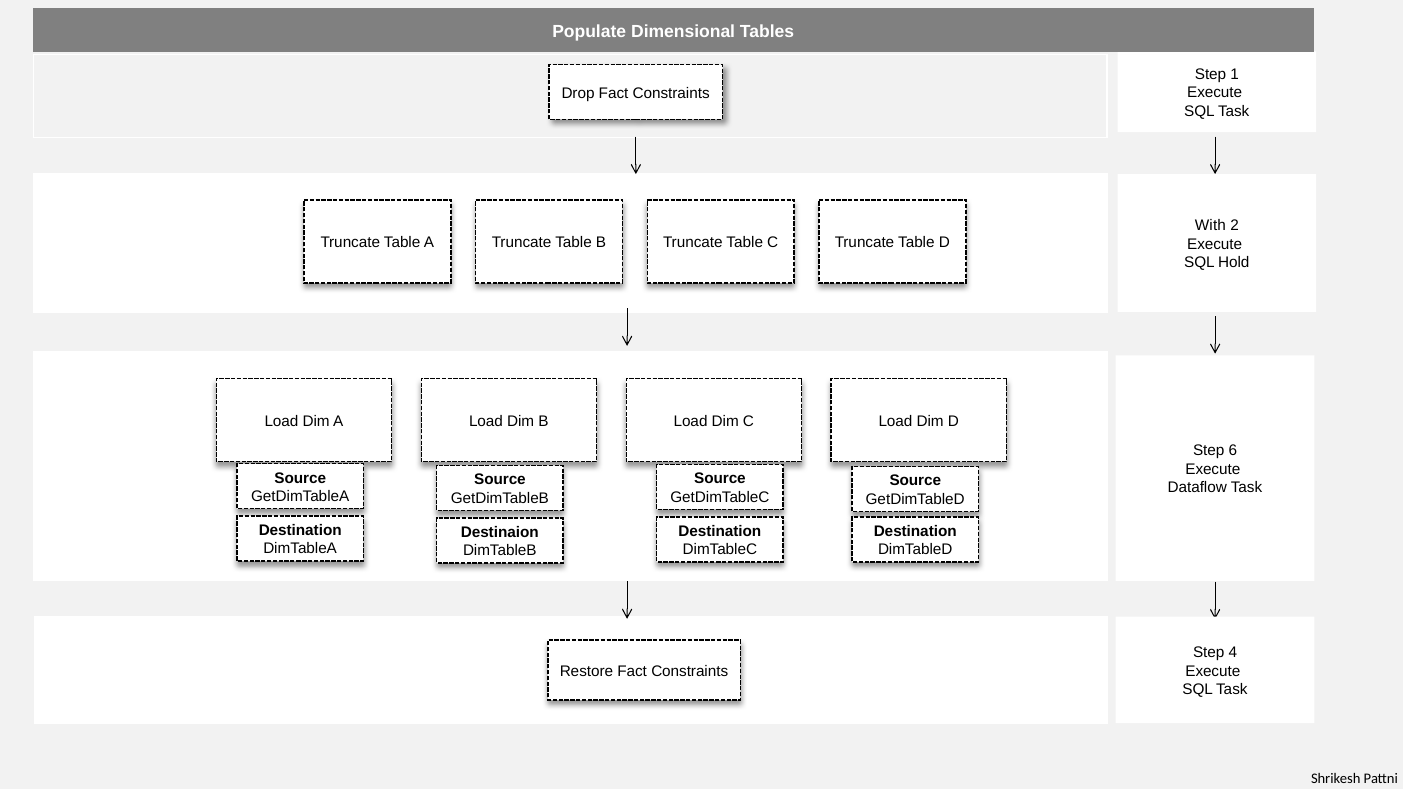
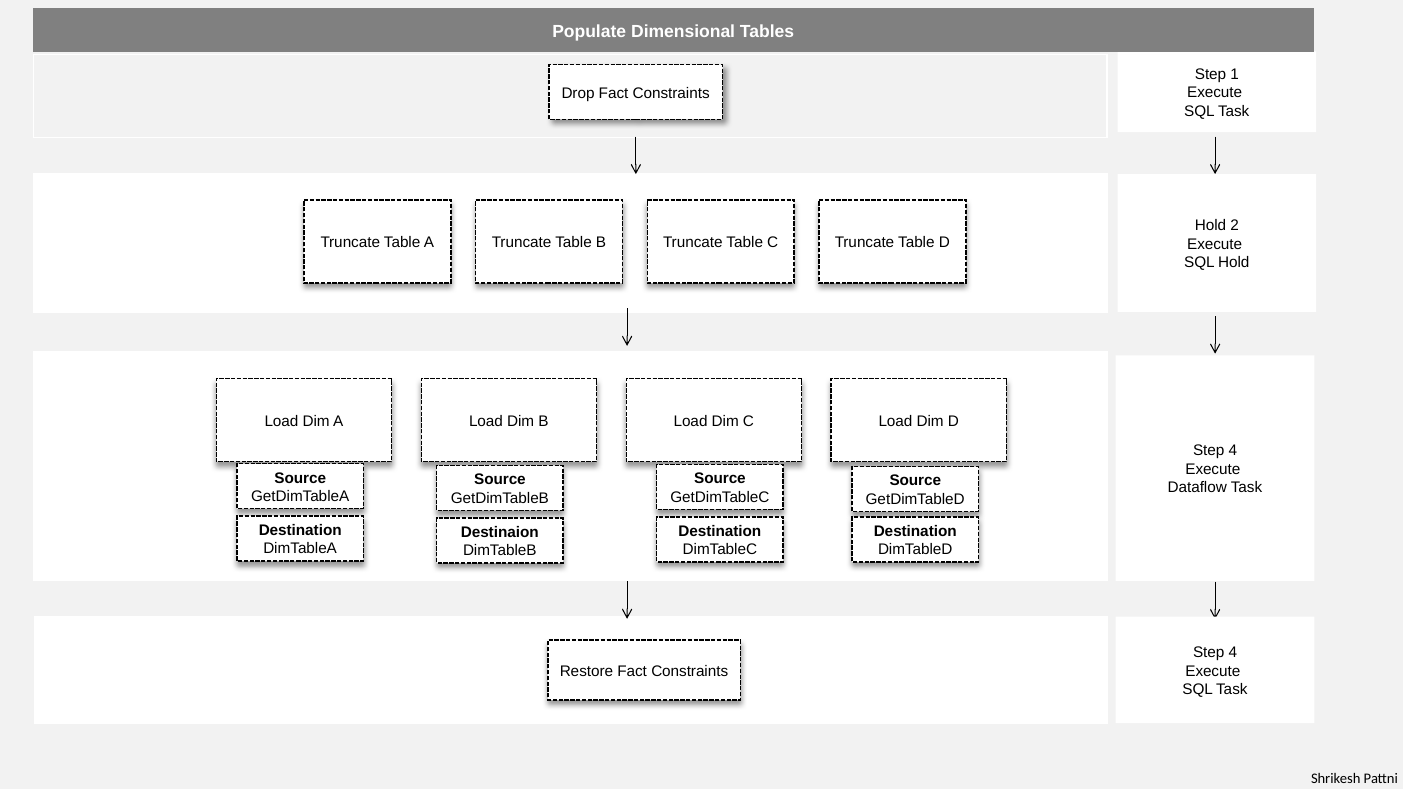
With at (1210, 226): With -> Hold
6 at (1233, 451): 6 -> 4
